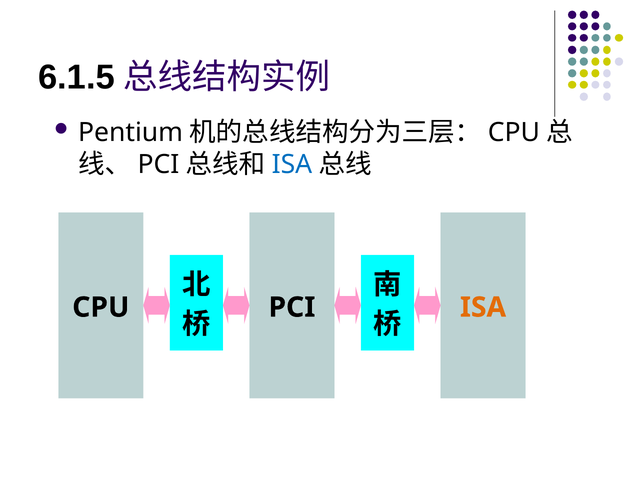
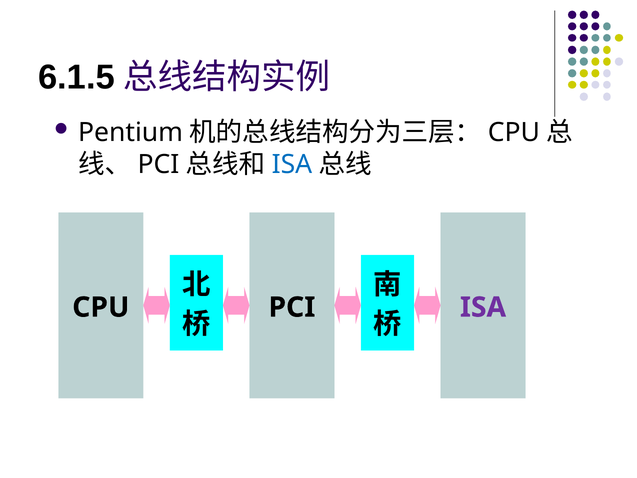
ISA at (483, 307) colour: orange -> purple
